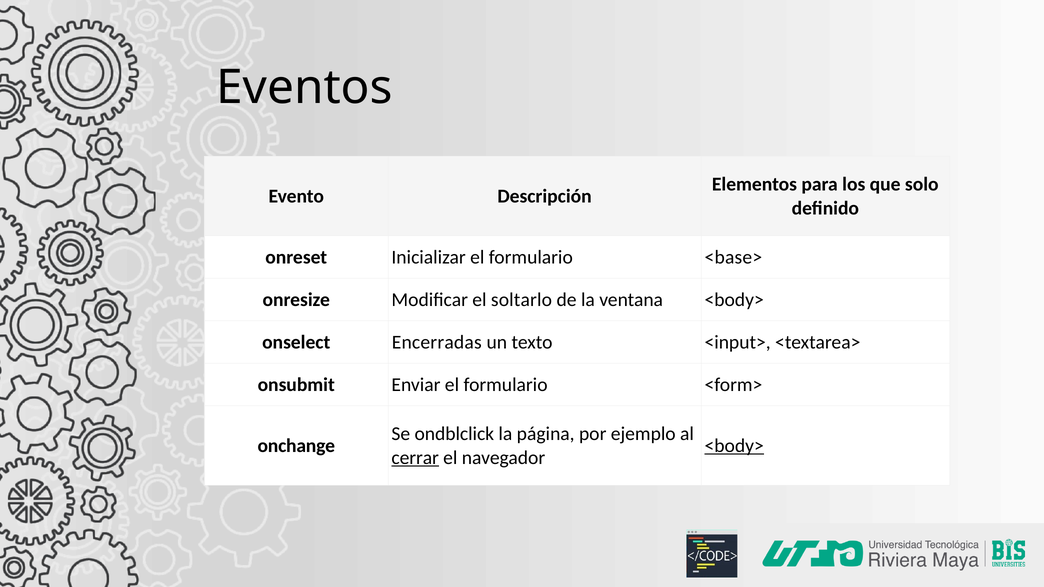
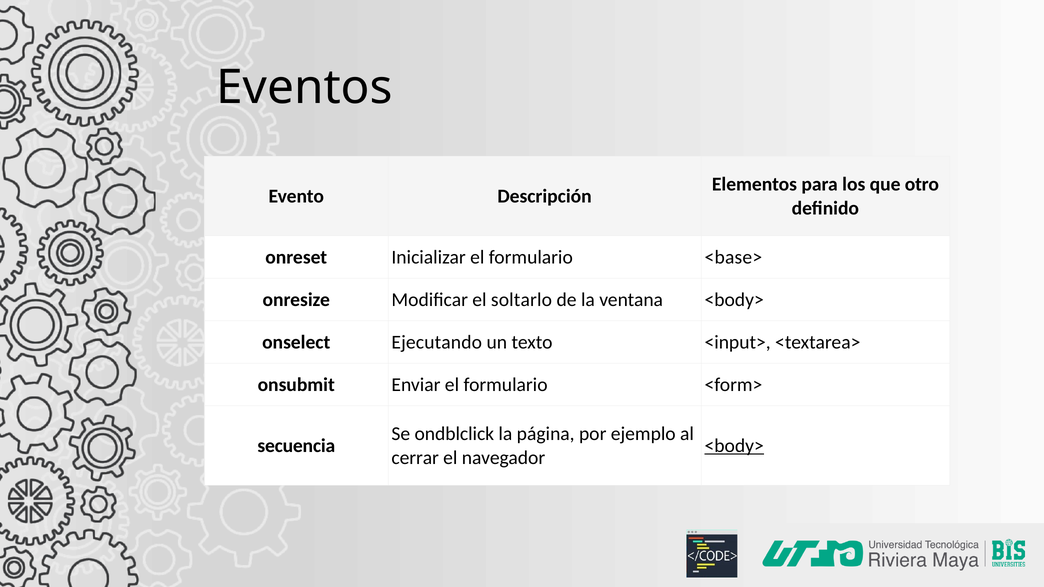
solo: solo -> otro
Encerradas: Encerradas -> Ejecutando
onchange: onchange -> secuencia
cerrar underline: present -> none
